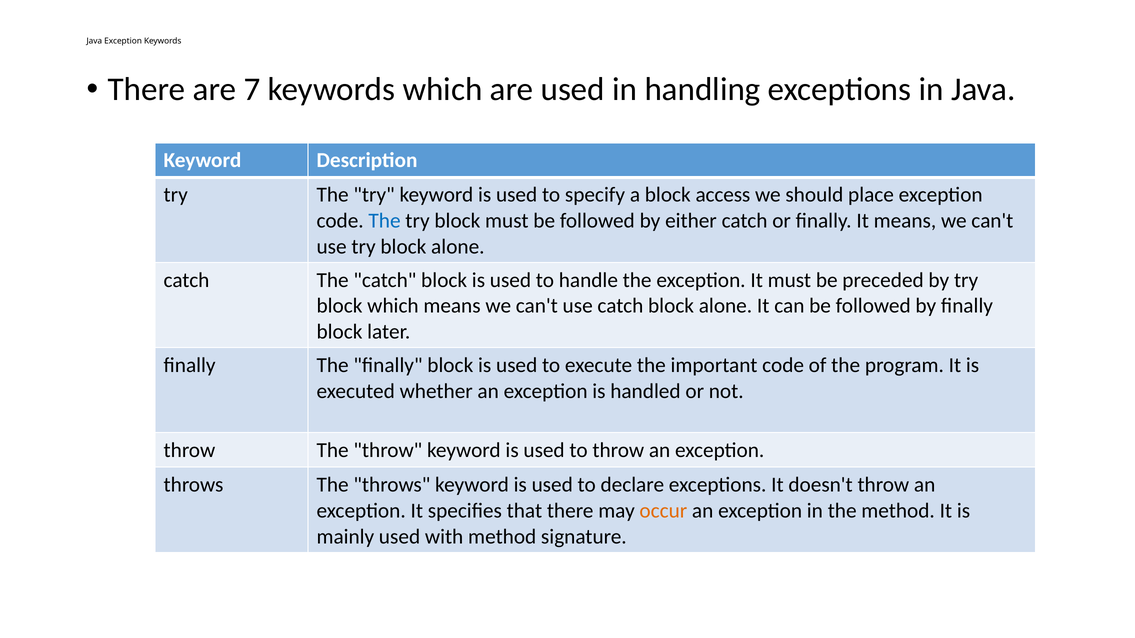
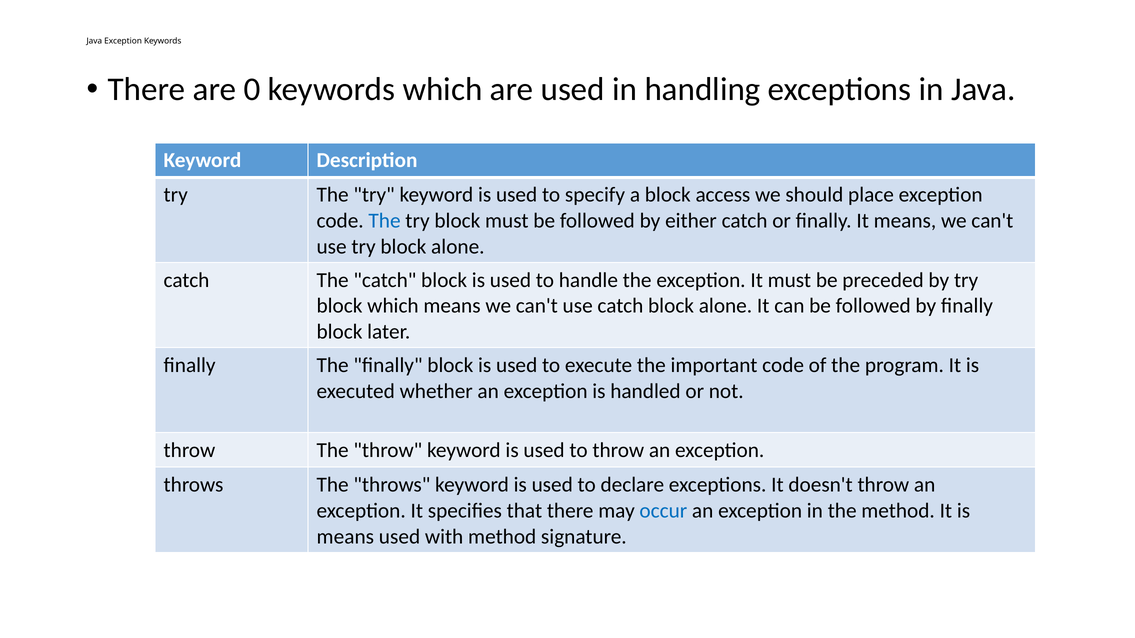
7: 7 -> 0
occur colour: orange -> blue
mainly at (345, 537): mainly -> means
